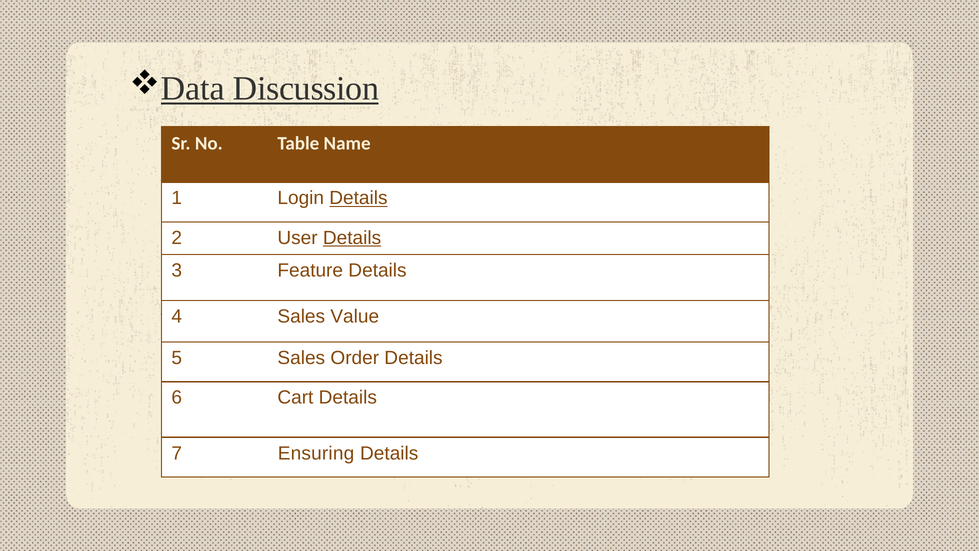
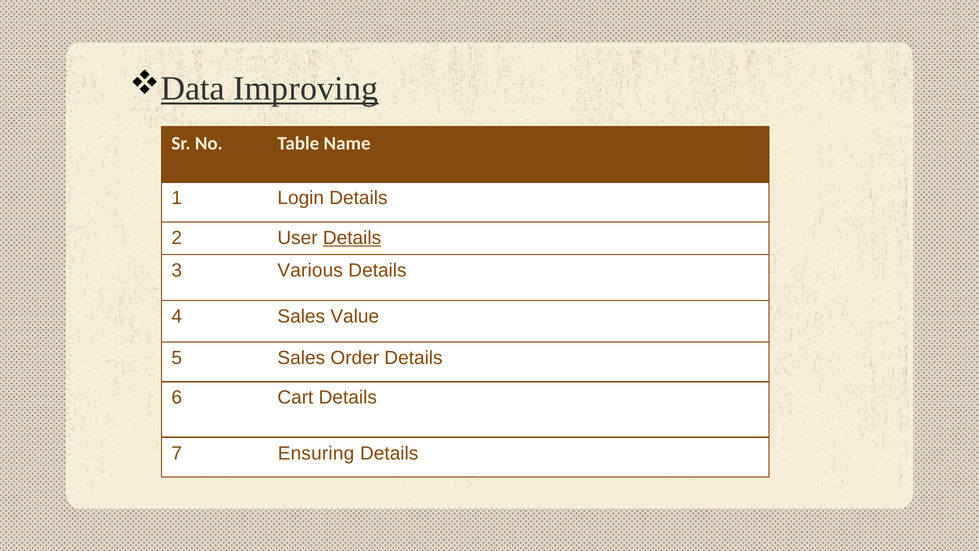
Discussion: Discussion -> Improving
Details at (358, 198) underline: present -> none
Feature: Feature -> Various
